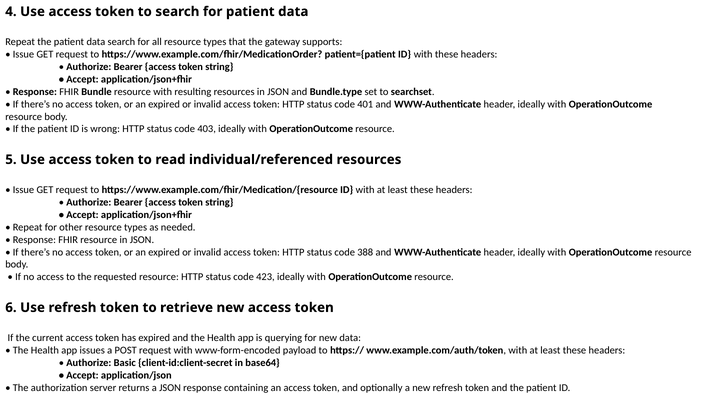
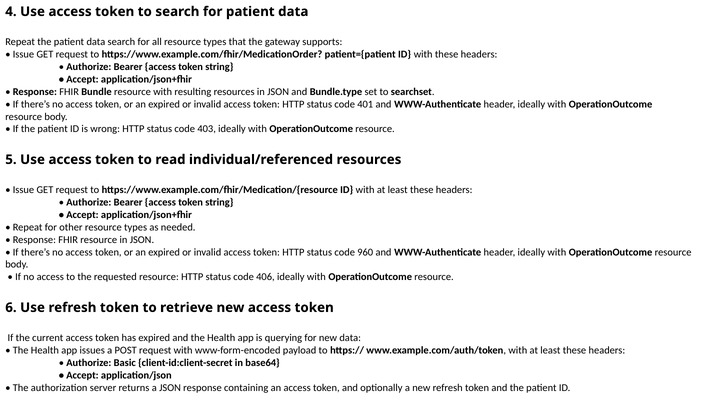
388: 388 -> 960
423: 423 -> 406
